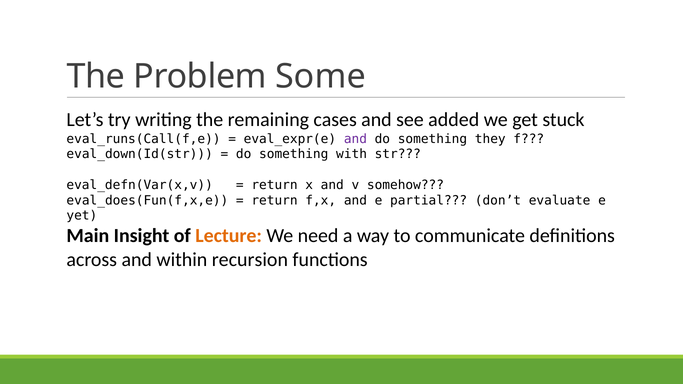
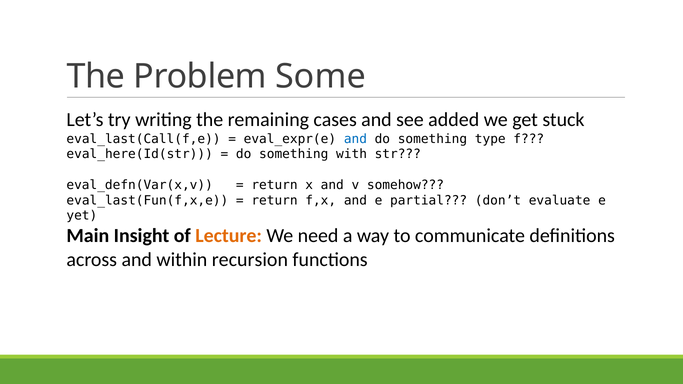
eval_runs(Call(f,e: eval_runs(Call(f,e -> eval_last(Call(f,e
and at (355, 139) colour: purple -> blue
they: they -> type
eval_down(Id(str: eval_down(Id(str -> eval_here(Id(str
eval_does(Fun(f,x,e: eval_does(Fun(f,x,e -> eval_last(Fun(f,x,e
